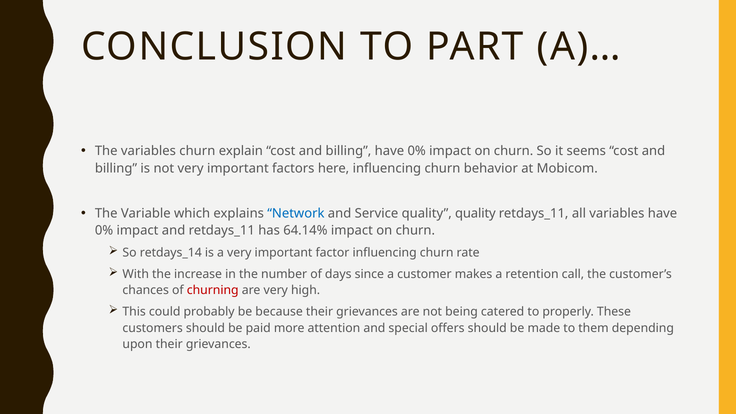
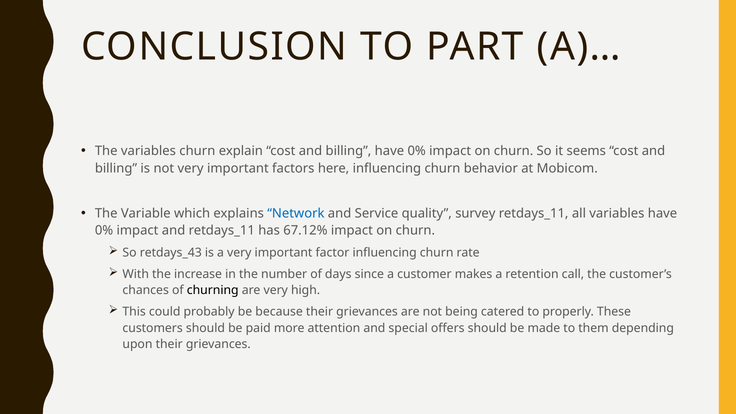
quality quality: quality -> survey
64.14%: 64.14% -> 67.12%
retdays_14: retdays_14 -> retdays_43
churning colour: red -> black
